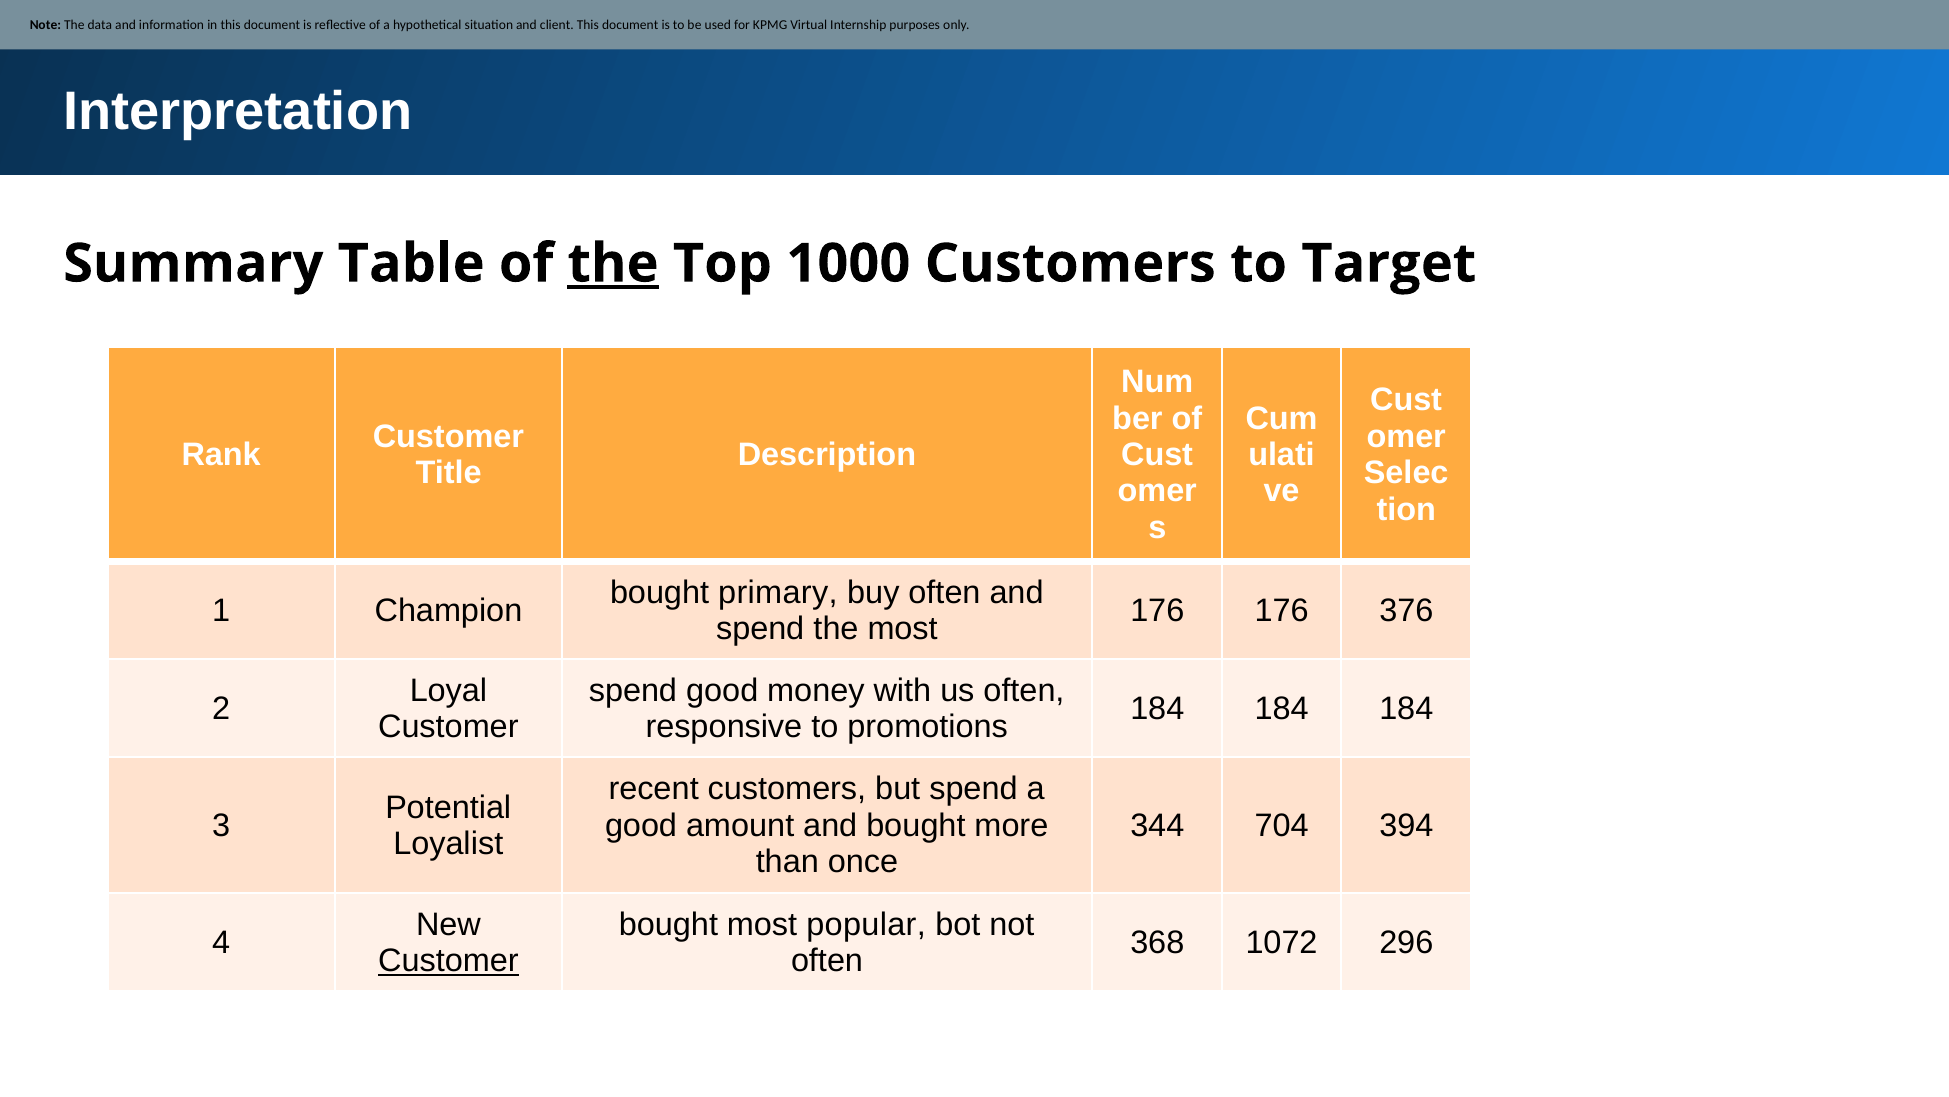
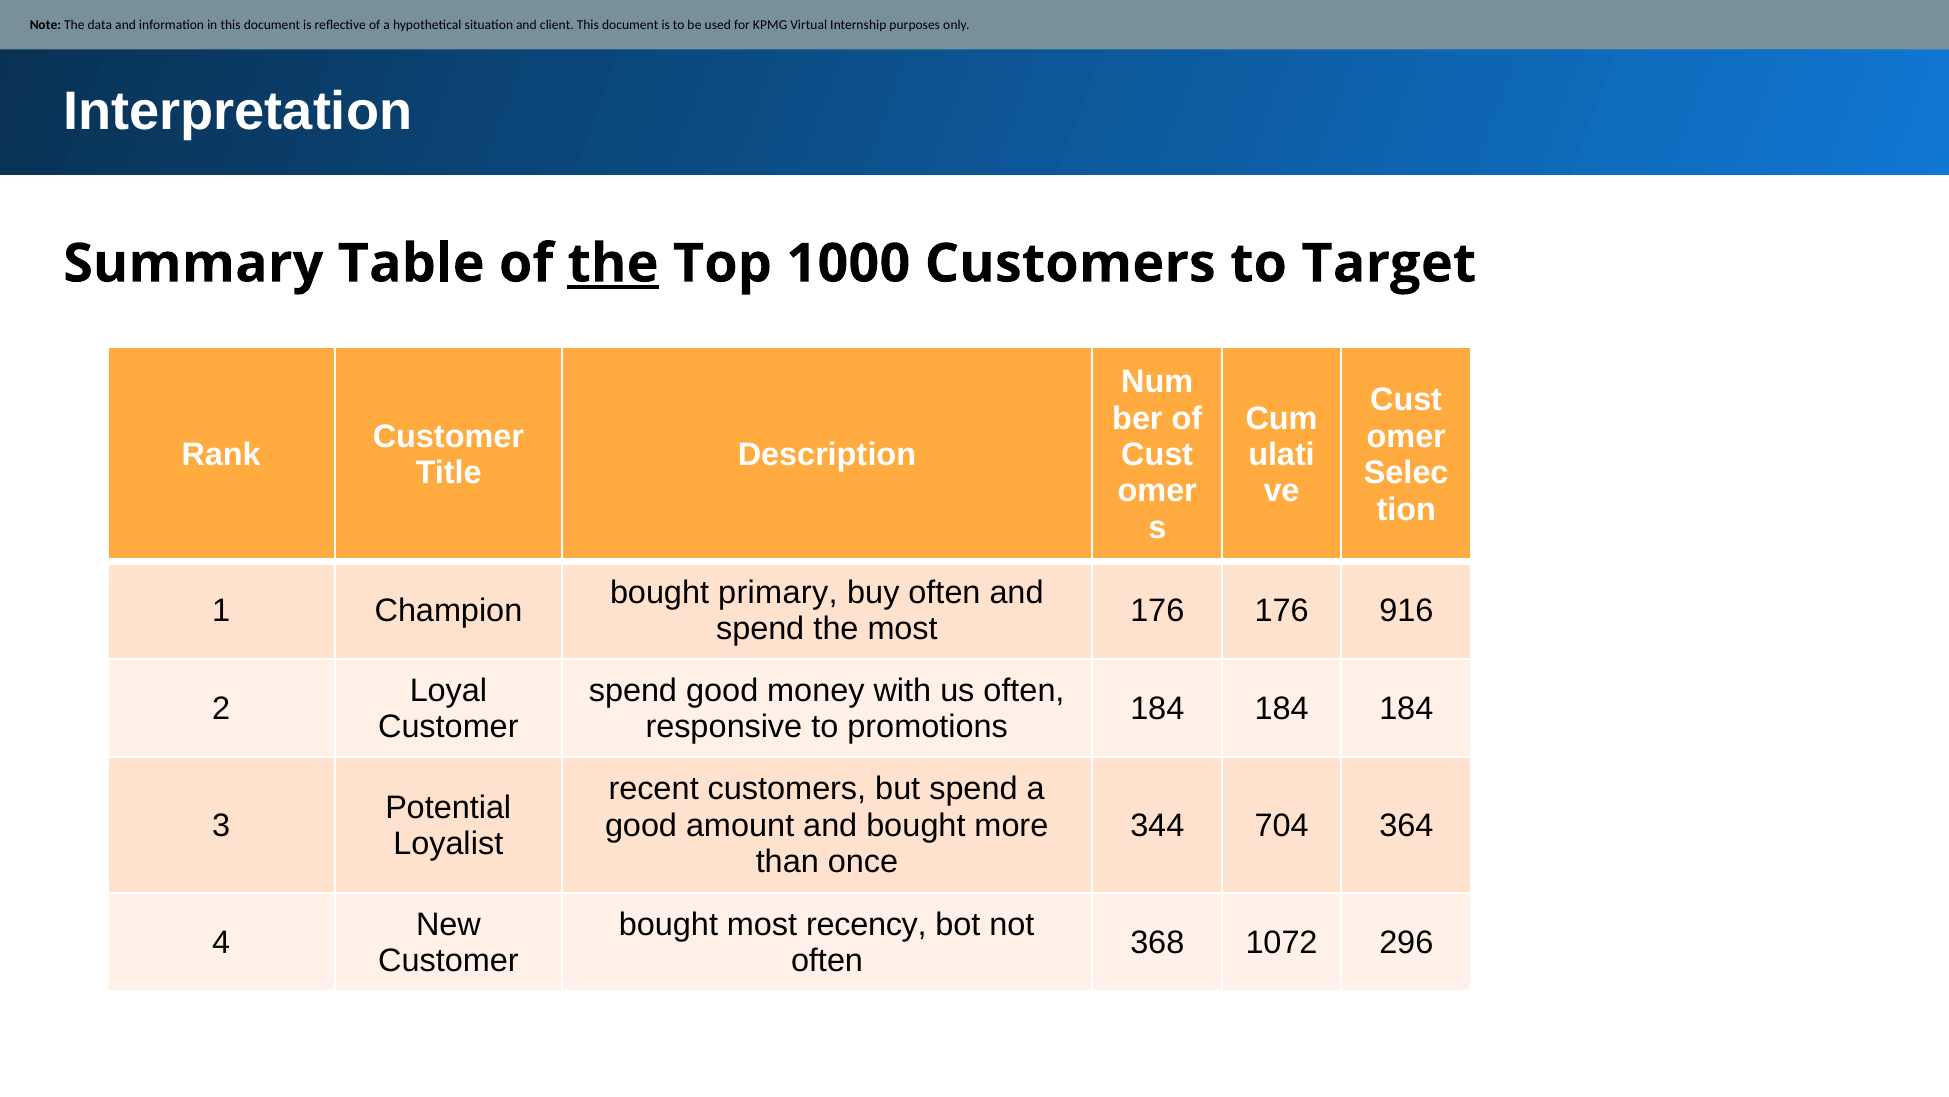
376: 376 -> 916
394: 394 -> 364
popular: popular -> recency
Customer at (448, 960) underline: present -> none
